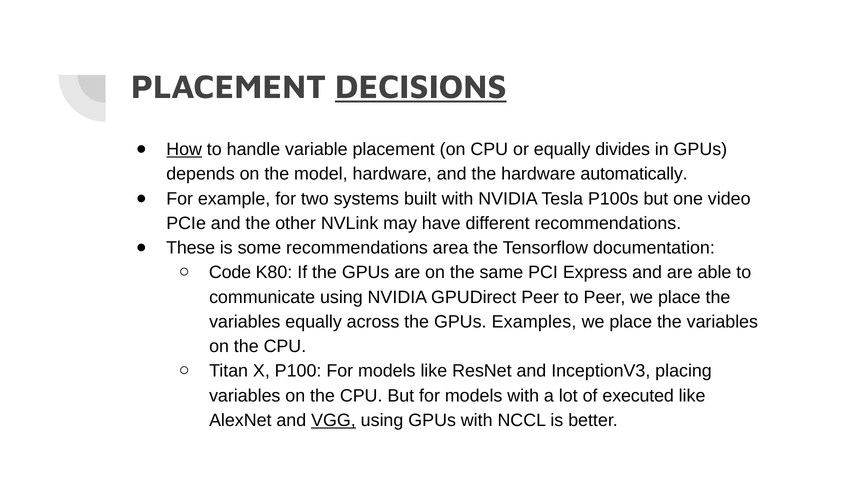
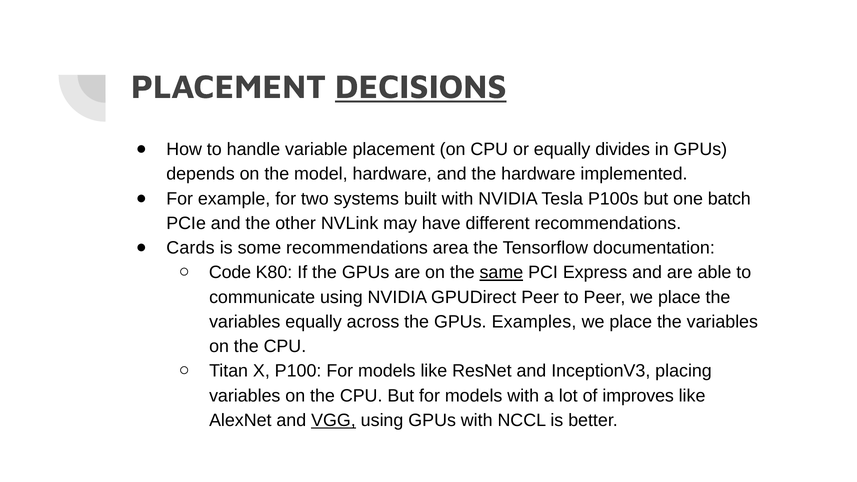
How underline: present -> none
automatically: automatically -> implemented
video: video -> batch
These: These -> Cards
same underline: none -> present
executed: executed -> improves
